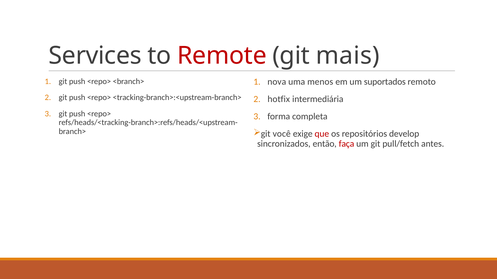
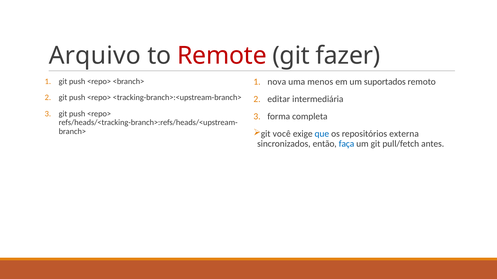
Services: Services -> Arquivo
mais: mais -> fazer
hotfix: hotfix -> editar
que colour: red -> blue
develop: develop -> externa
faça colour: red -> blue
